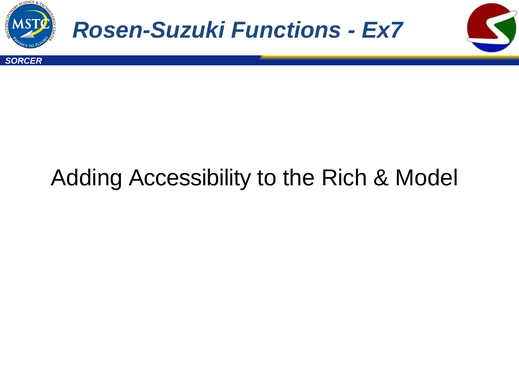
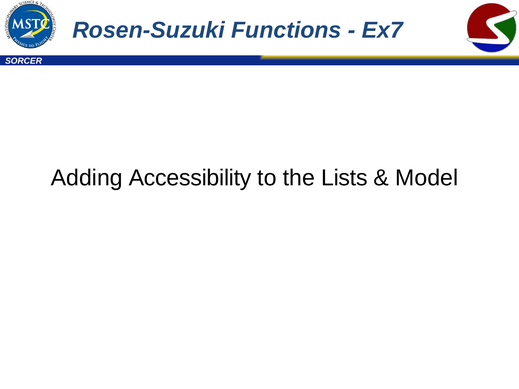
Rich: Rich -> Lists
